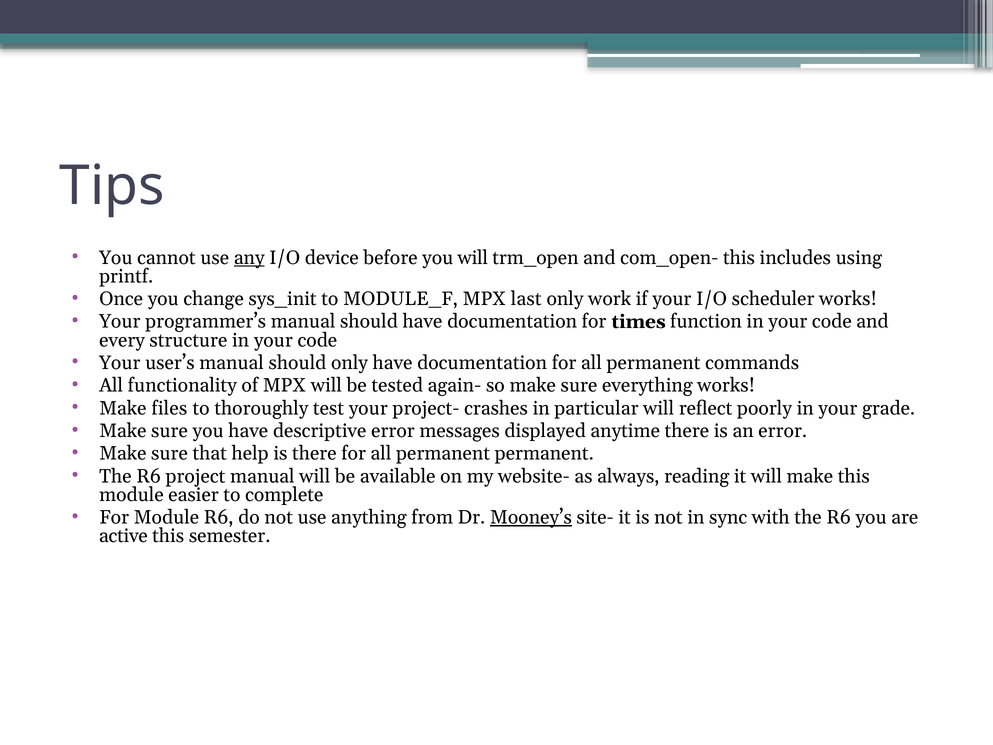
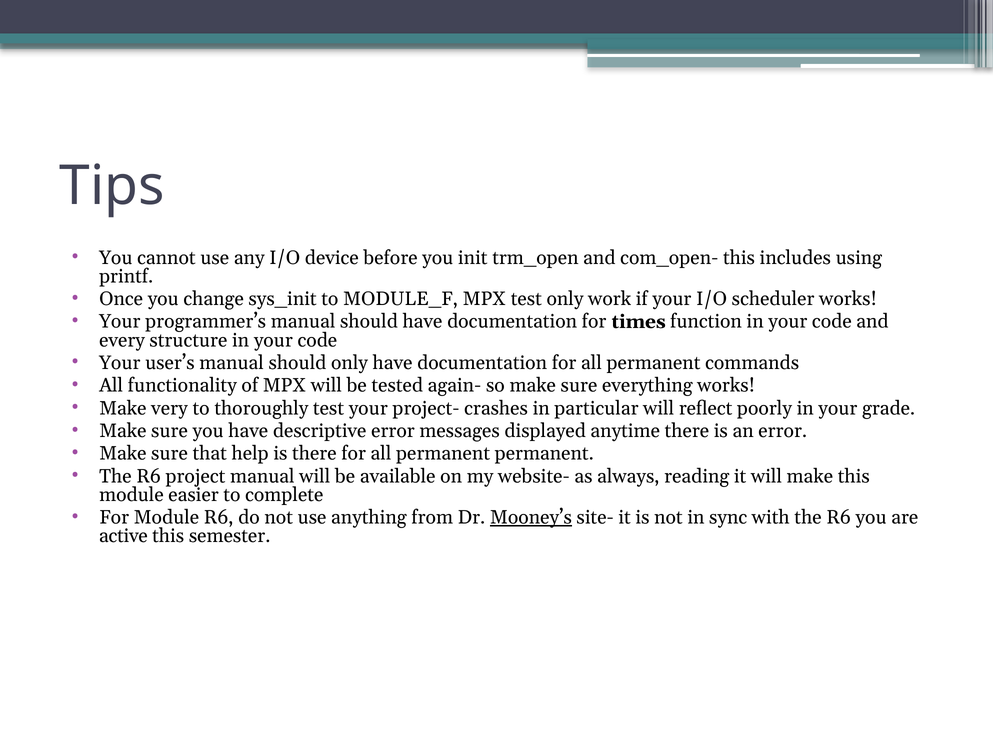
any underline: present -> none
you will: will -> init
MPX last: last -> test
files: files -> very
